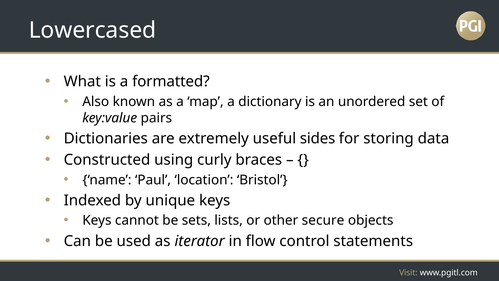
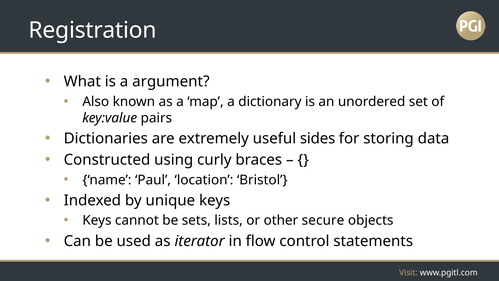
Lowercased: Lowercased -> Registration
formatted: formatted -> argument
